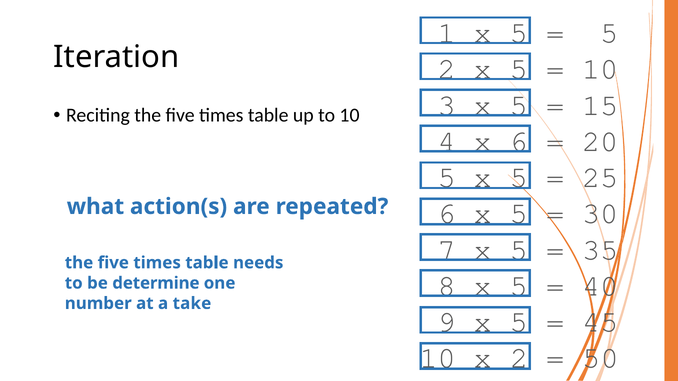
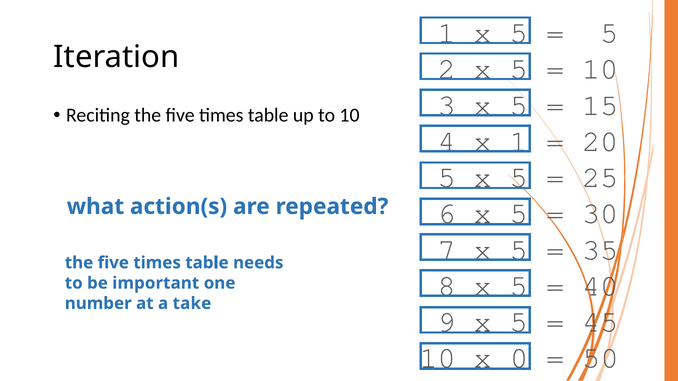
x 6: 6 -> 1
determine: determine -> important
x 2: 2 -> 0
